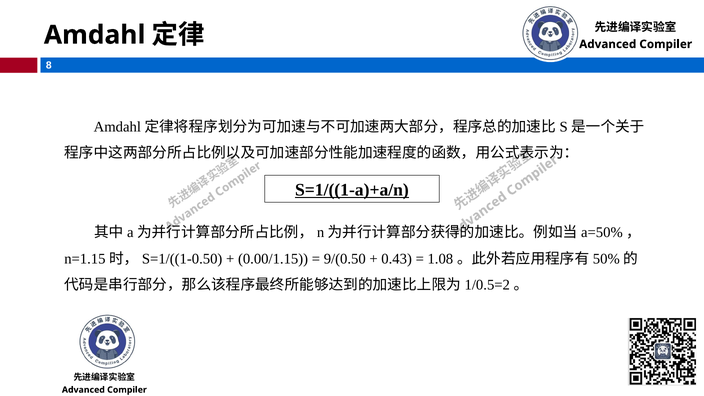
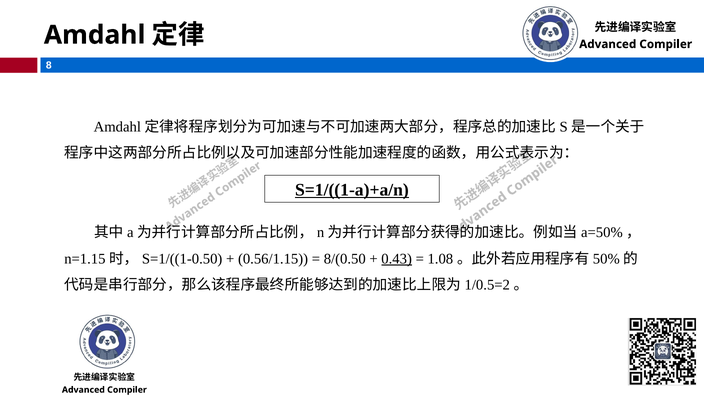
0.00/1.15: 0.00/1.15 -> 0.56/1.15
9/(0.50: 9/(0.50 -> 8/(0.50
0.43 underline: none -> present
